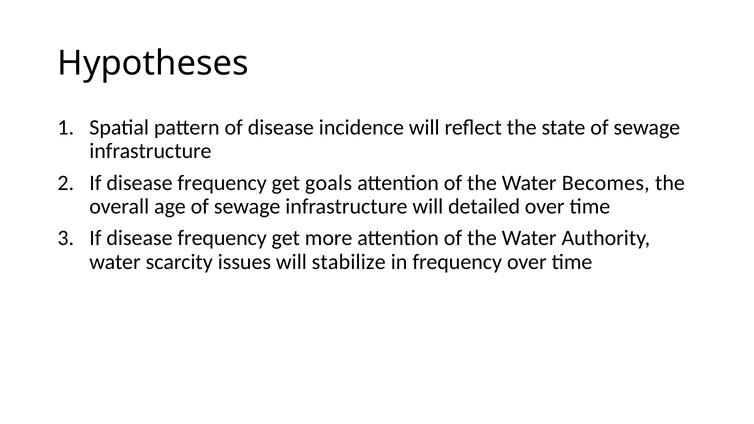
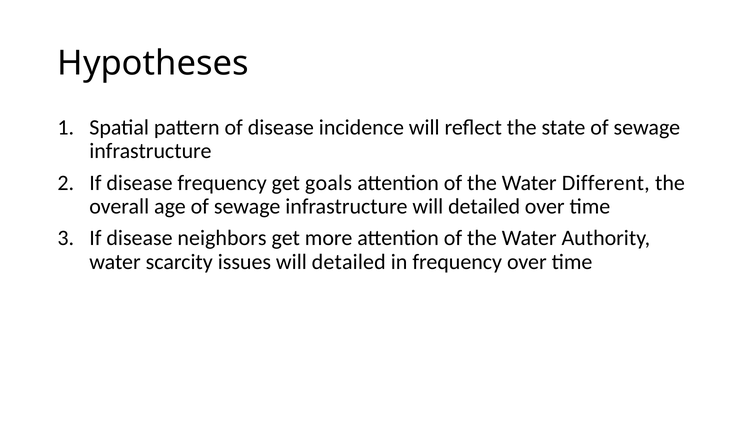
Becomes: Becomes -> Different
frequency at (222, 238): frequency -> neighbors
issues will stabilize: stabilize -> detailed
